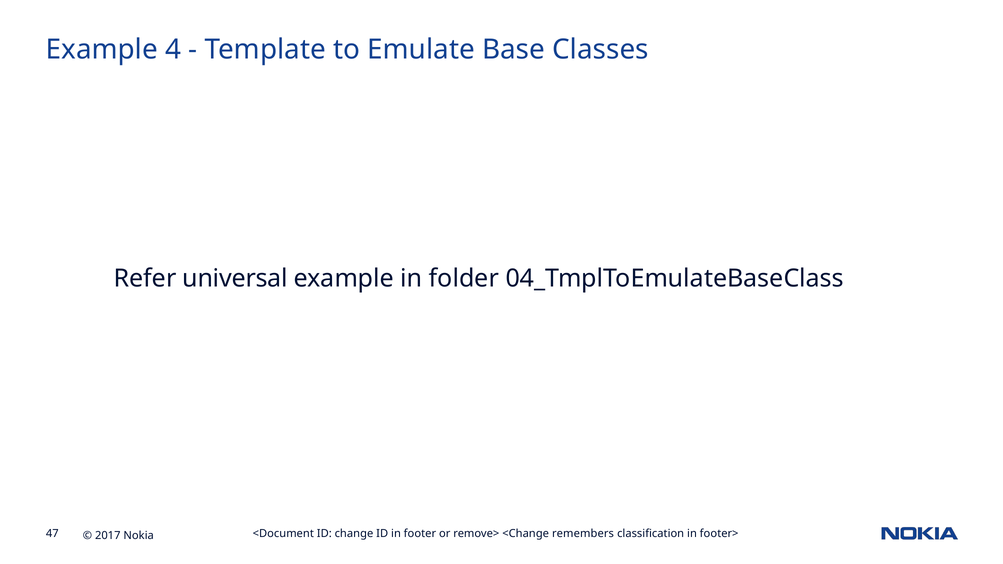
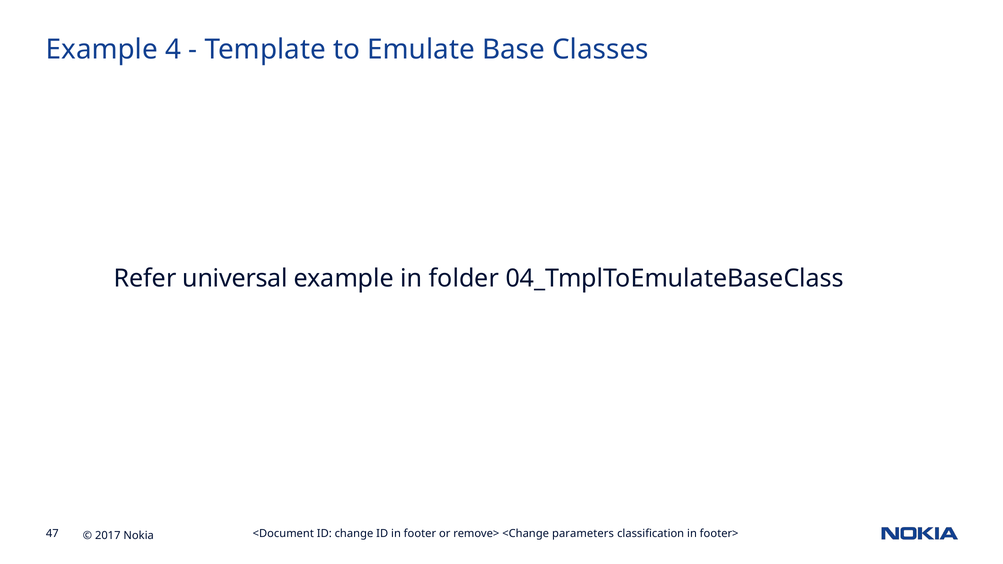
remembers: remembers -> parameters
